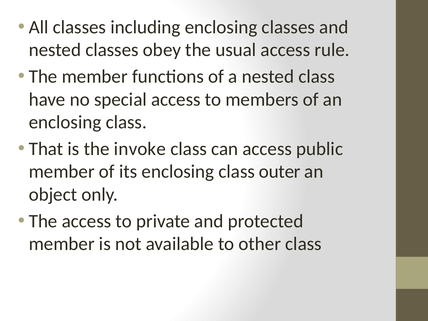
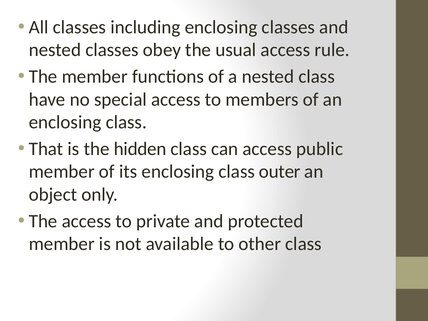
invoke: invoke -> hidden
